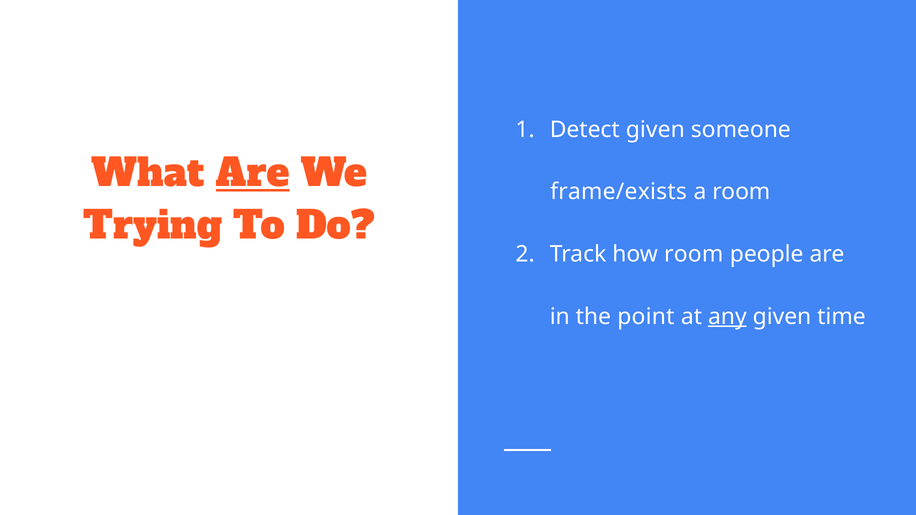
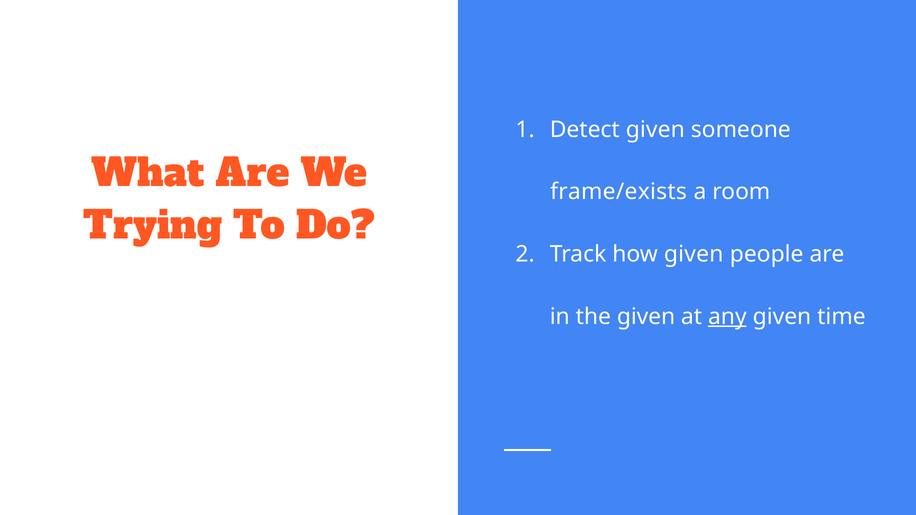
Are at (253, 174) underline: present -> none
how room: room -> given
the point: point -> given
